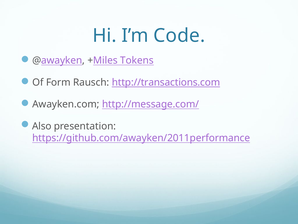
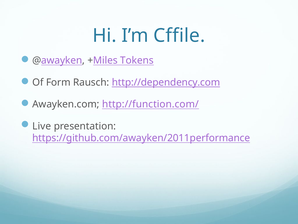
Code: Code -> Cffile
http://transactions.com: http://transactions.com -> http://dependency.com
http://message.com/: http://message.com/ -> http://function.com/
Also: Also -> Live
